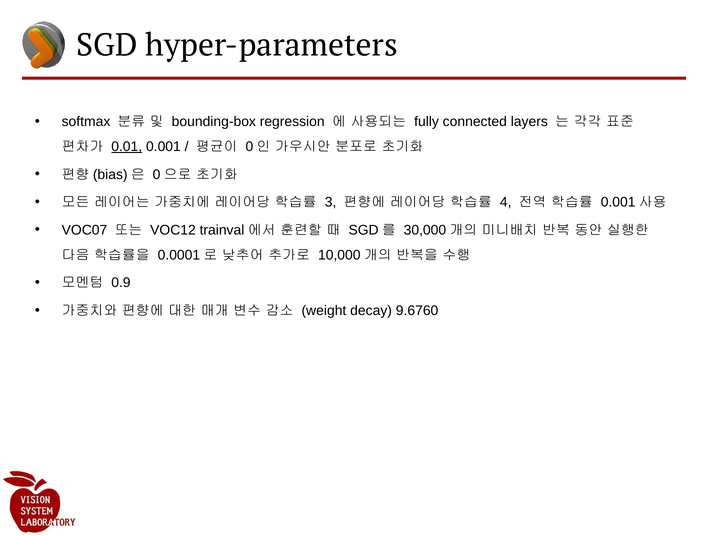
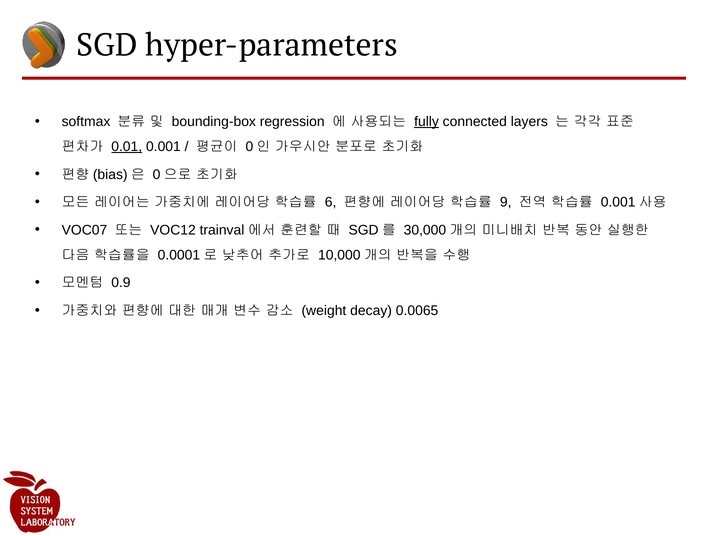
fully underline: none -> present
3: 3 -> 6
4: 4 -> 9
9.6760: 9.6760 -> 0.0065
